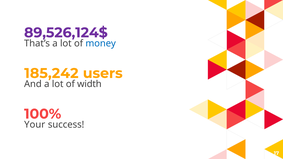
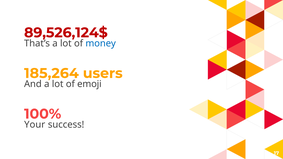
89,526,124$ colour: purple -> red
185,242: 185,242 -> 185,264
width: width -> emoji
